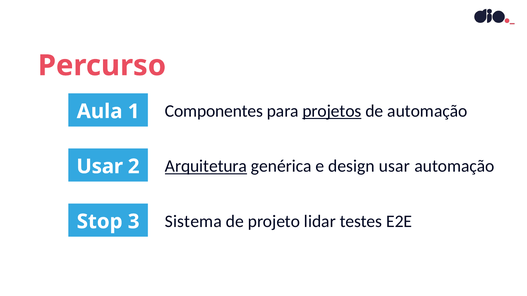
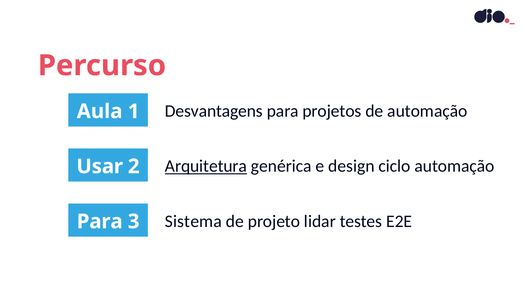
Componentes: Componentes -> Desvantagens
projetos underline: present -> none
design usar: usar -> ciclo
Stop at (100, 222): Stop -> Para
